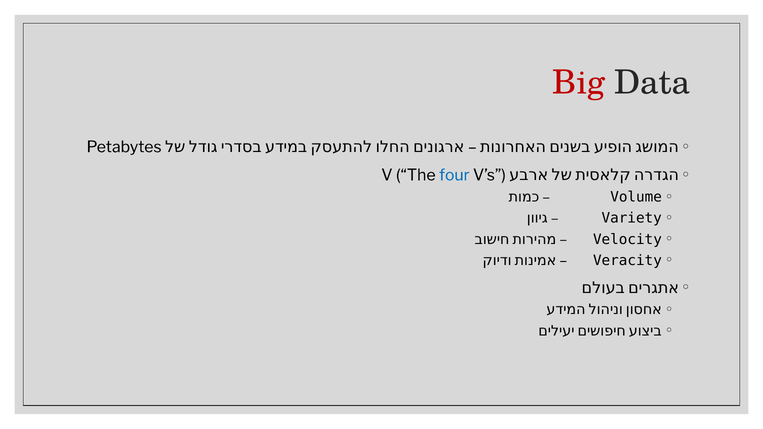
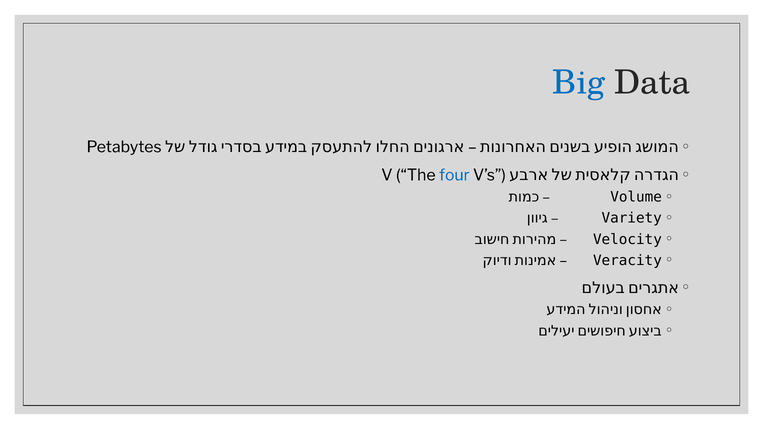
Big colour: red -> blue
